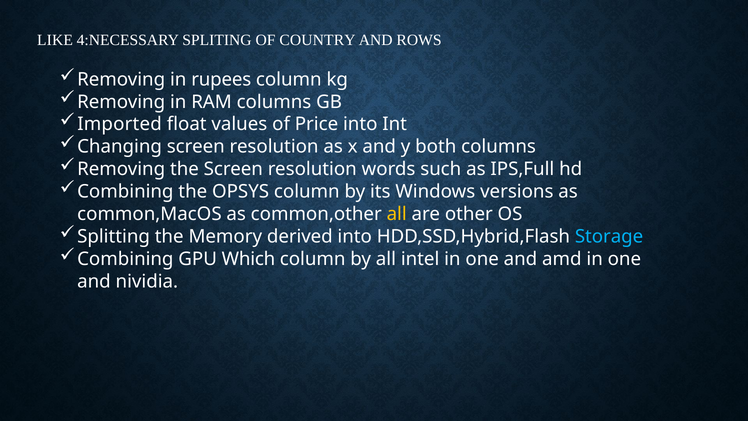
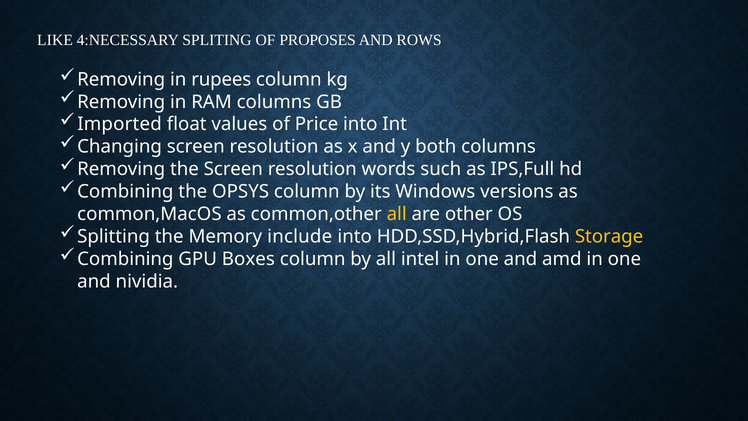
COUNTRY: COUNTRY -> PROPOSES
derived: derived -> include
Storage colour: light blue -> yellow
Which: Which -> Boxes
